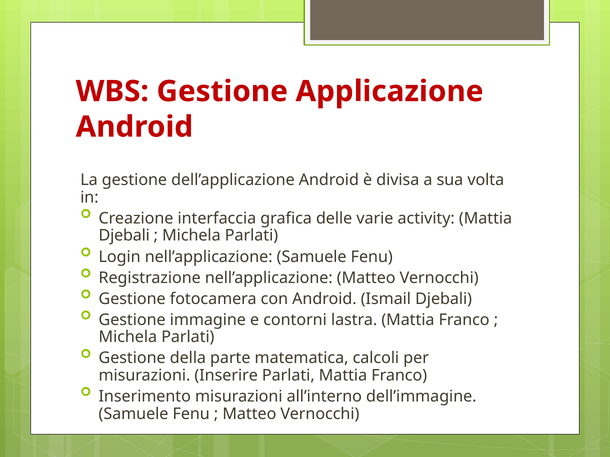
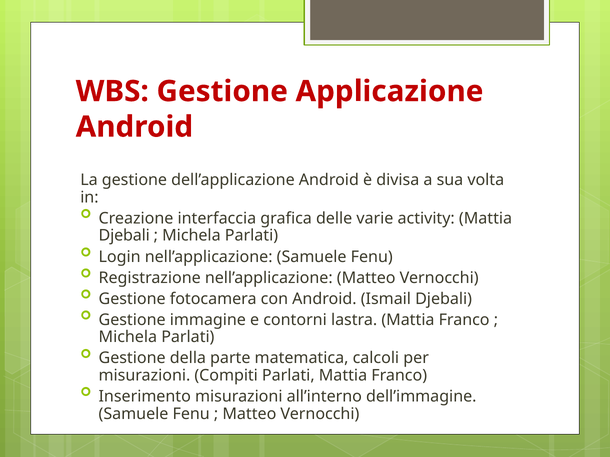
Inserire: Inserire -> Compiti
